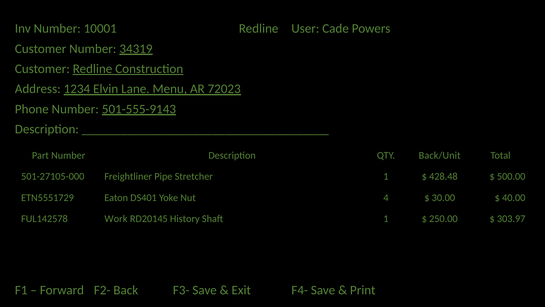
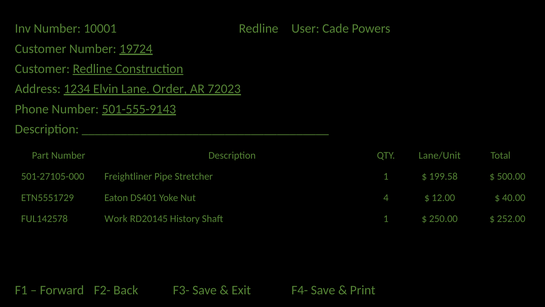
34319: 34319 -> 19724
Menu: Menu -> Order
Back/Unit: Back/Unit -> Lane/Unit
428.48: 428.48 -> 199.58
30.00: 30.00 -> 12.00
303.97: 303.97 -> 252.00
